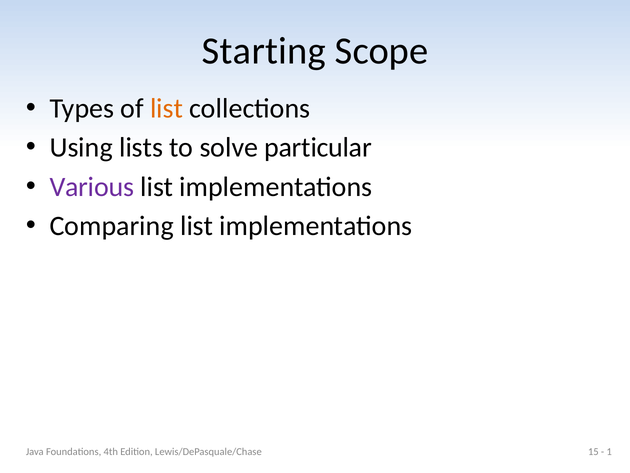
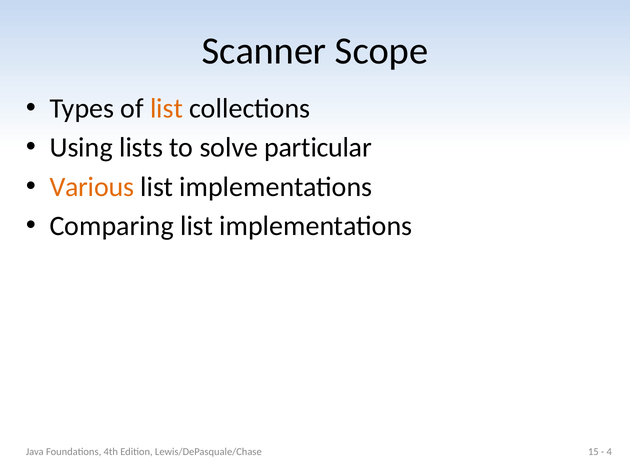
Starting: Starting -> Scanner
Various colour: purple -> orange
1: 1 -> 4
